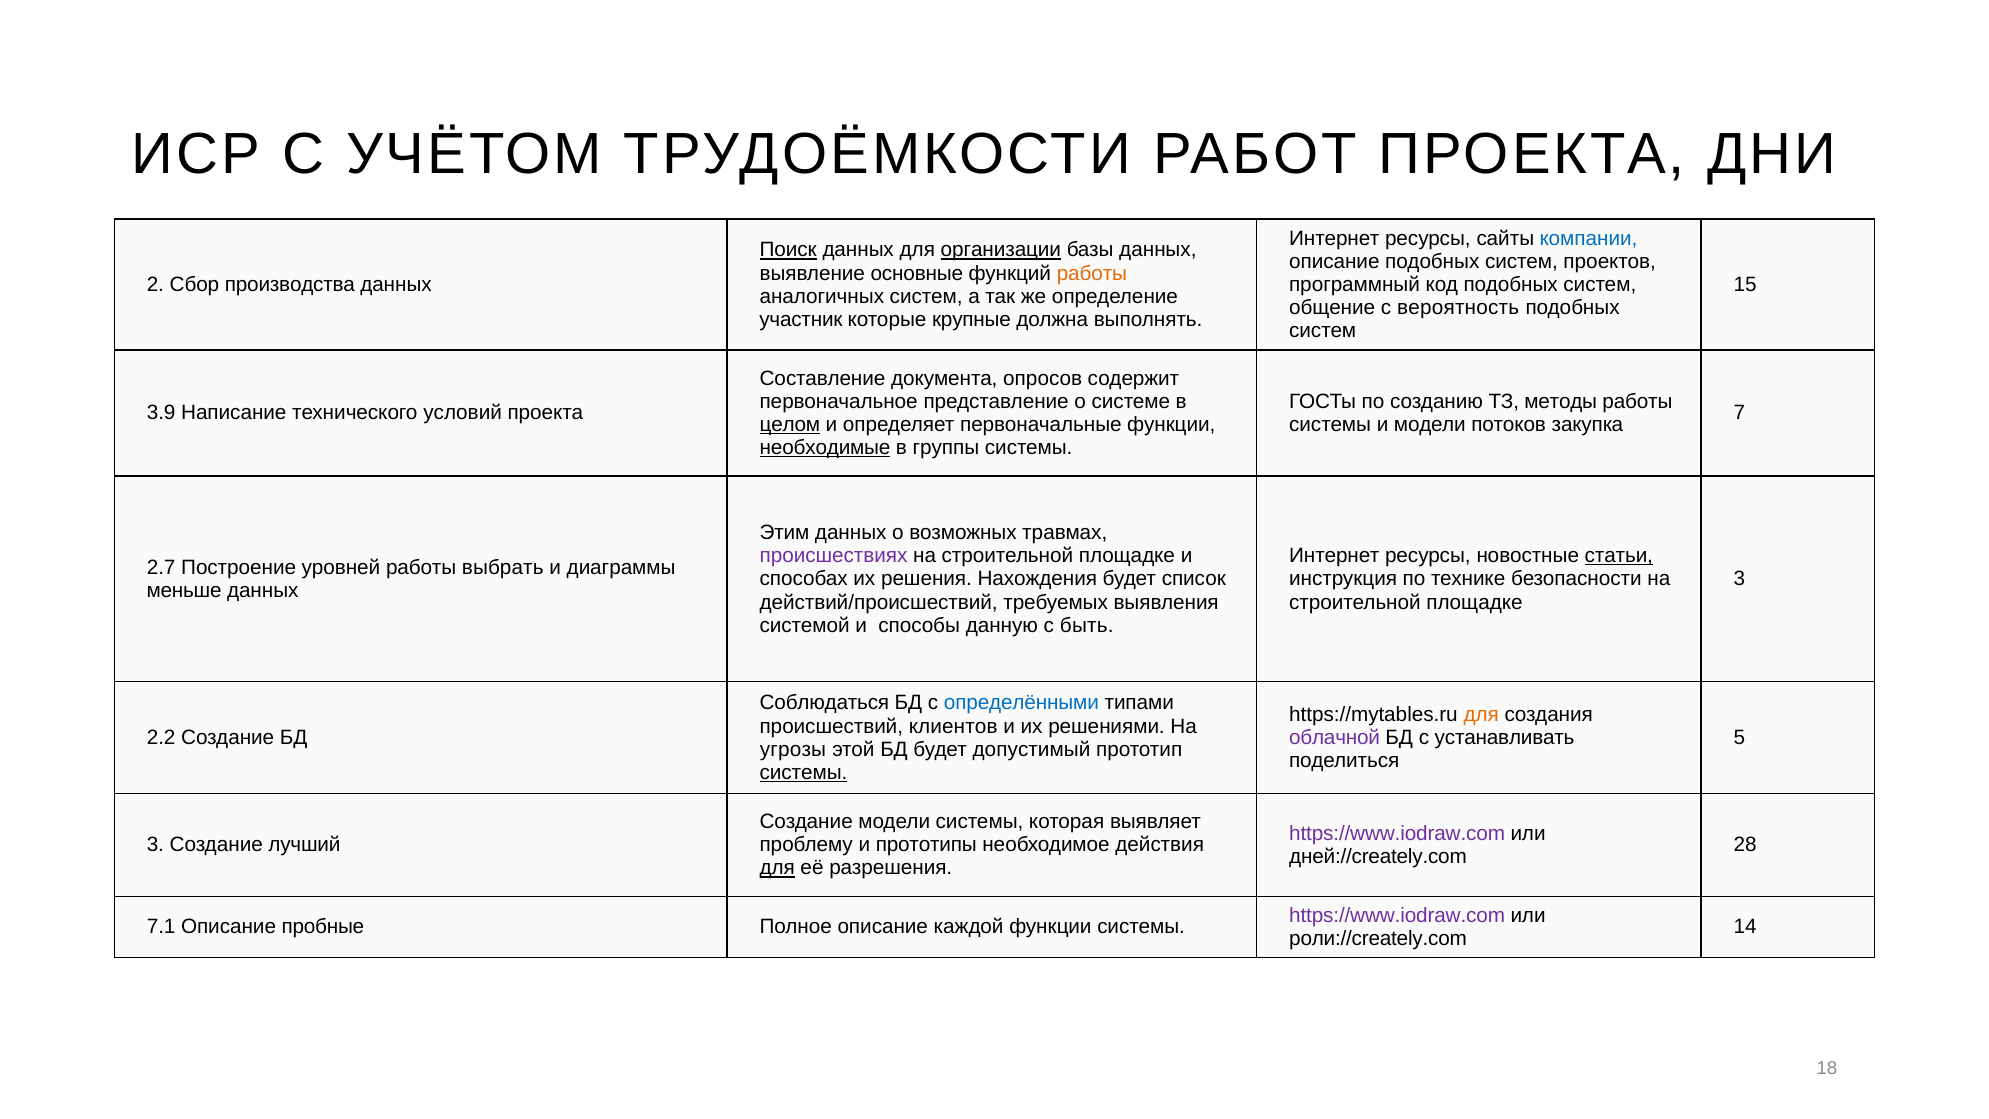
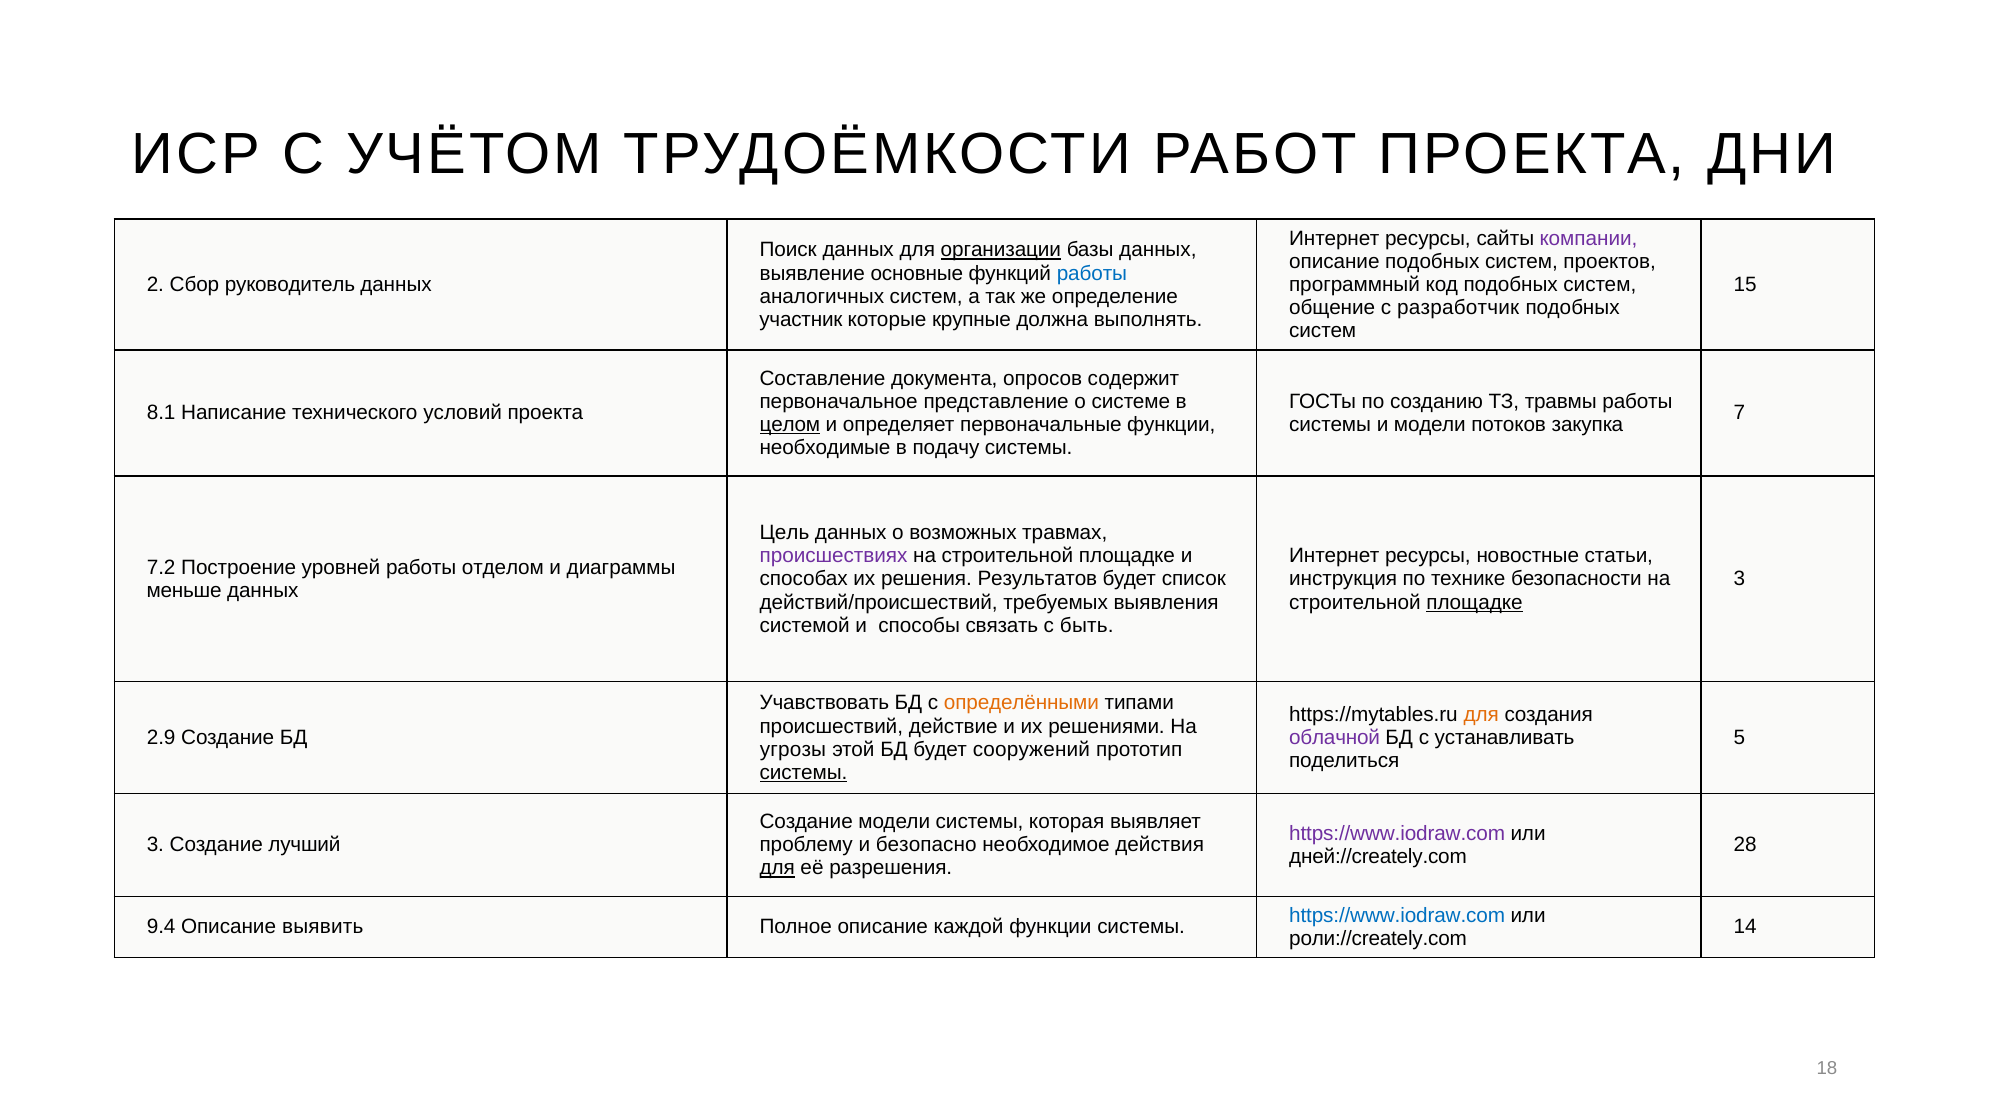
компании colour: blue -> purple
Поиск underline: present -> none
работы at (1092, 273) colour: orange -> blue
производства: производства -> руководитель
вероятность: вероятность -> разработчик
методы: методы -> травмы
3.9: 3.9 -> 8.1
необходимые underline: present -> none
группы: группы -> подачу
Этим: Этим -> Цель
статьи underline: present -> none
2.7: 2.7 -> 7.2
выбрать: выбрать -> отделом
Нахождения: Нахождения -> Результатов
площадке at (1474, 602) underline: none -> present
данную: данную -> связать
Соблюдаться: Соблюдаться -> Учавствовать
определёнными colour: blue -> orange
клиентов: клиентов -> действие
2.2: 2.2 -> 2.9
допустимый: допустимый -> сооружений
прототипы: прототипы -> безопасно
https://www.iodraw.com at (1397, 915) colour: purple -> blue
7.1: 7.1 -> 9.4
пробные: пробные -> выявить
